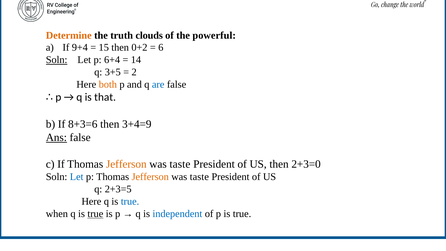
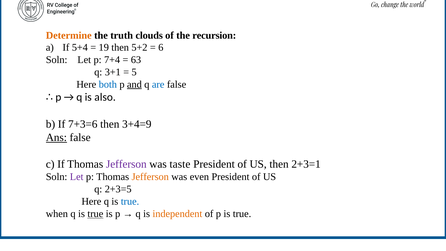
powerful: powerful -> recursion
9+4: 9+4 -> 5+4
15: 15 -> 19
0+2: 0+2 -> 5+2
Soln at (57, 60) underline: present -> none
6+4: 6+4 -> 7+4
14: 14 -> 63
3+5: 3+5 -> 3+1
2: 2 -> 5
both colour: orange -> blue
and underline: none -> present
that: that -> also
8+3=6: 8+3=6 -> 7+3=6
Jefferson at (126, 164) colour: orange -> purple
2+3=0: 2+3=0 -> 2+3=1
Let at (77, 177) colour: blue -> purple
taste at (199, 177): taste -> even
independent colour: blue -> orange
